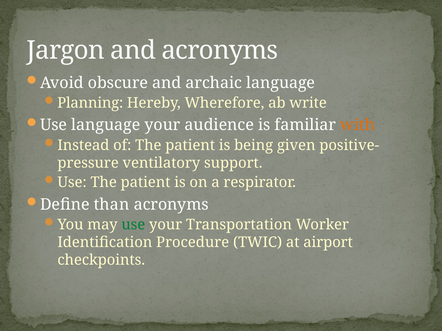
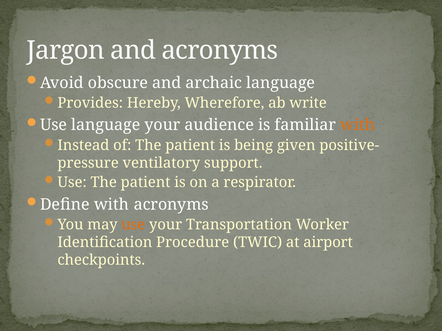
Planning: Planning -> Provides
Define than: than -> with
use at (133, 225) colour: green -> orange
